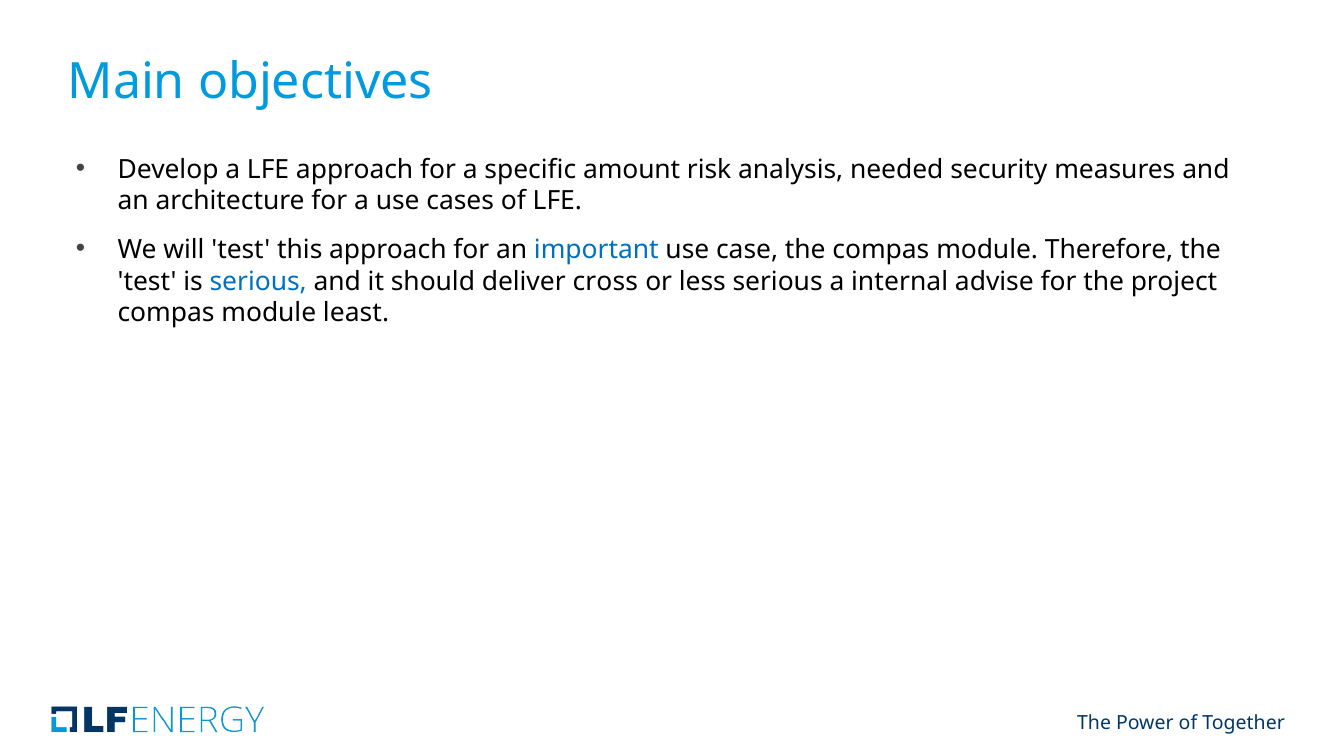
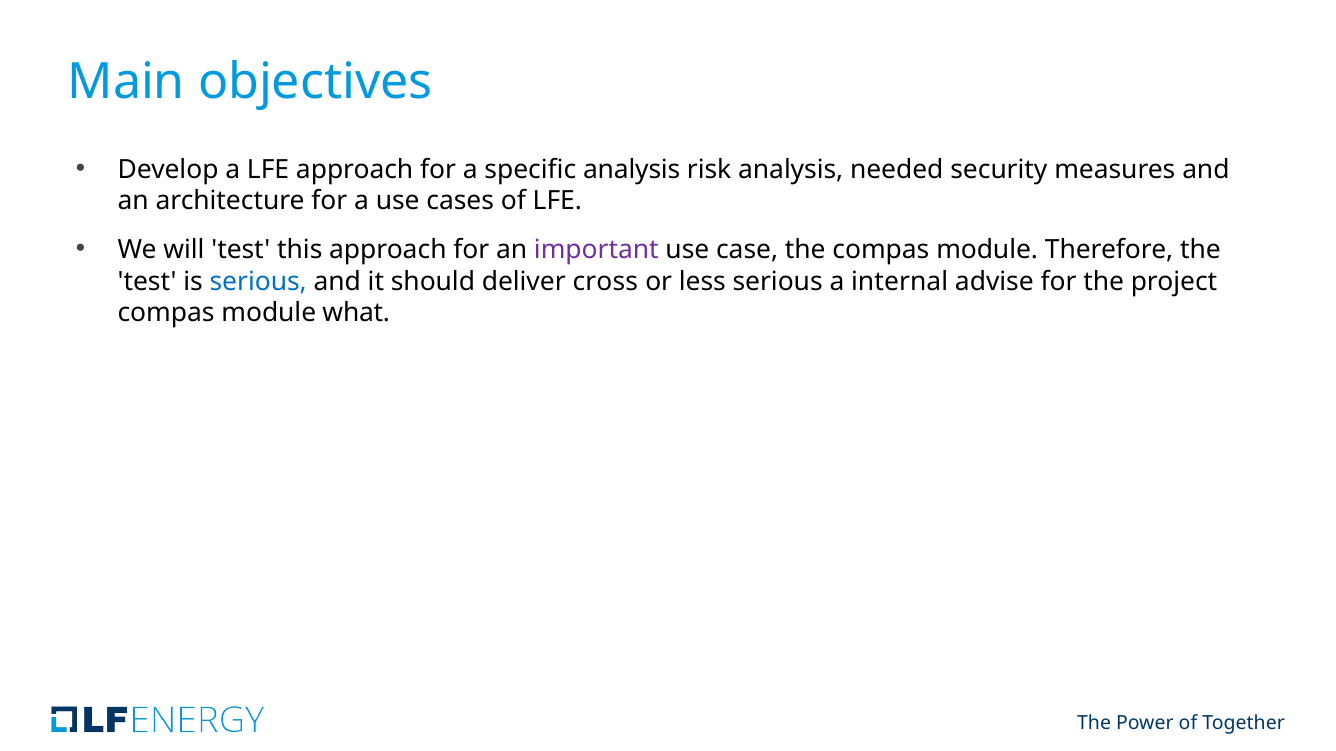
specific amount: amount -> analysis
important colour: blue -> purple
least: least -> what
